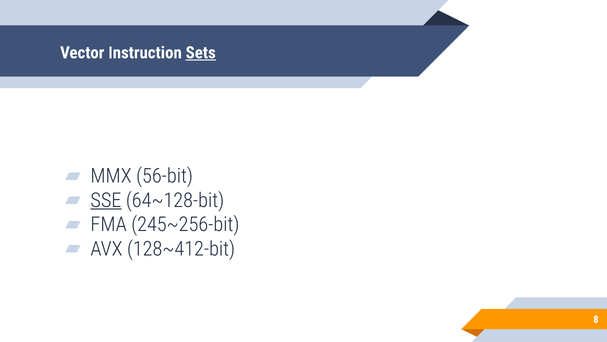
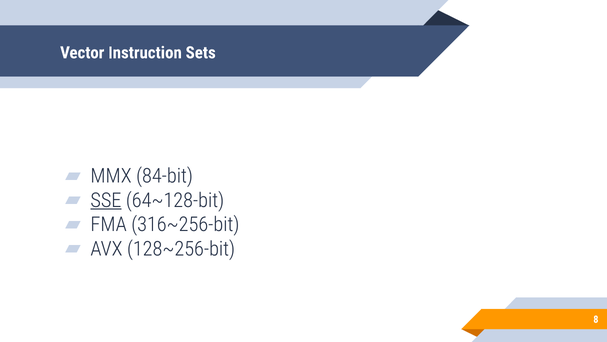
Sets underline: present -> none
56-bit: 56-bit -> 84-bit
245~256-bit: 245~256-bit -> 316~256-bit
128~412-bit: 128~412-bit -> 128~256-bit
